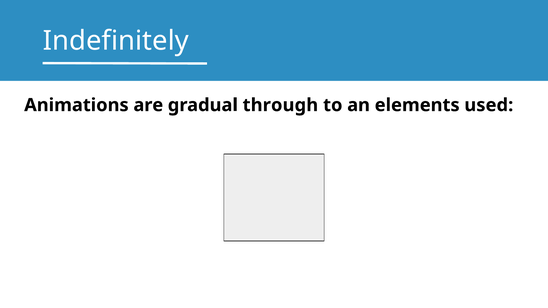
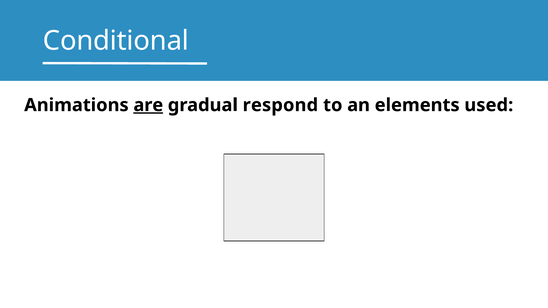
Indefinitely: Indefinitely -> Conditional
are underline: none -> present
through: through -> respond
